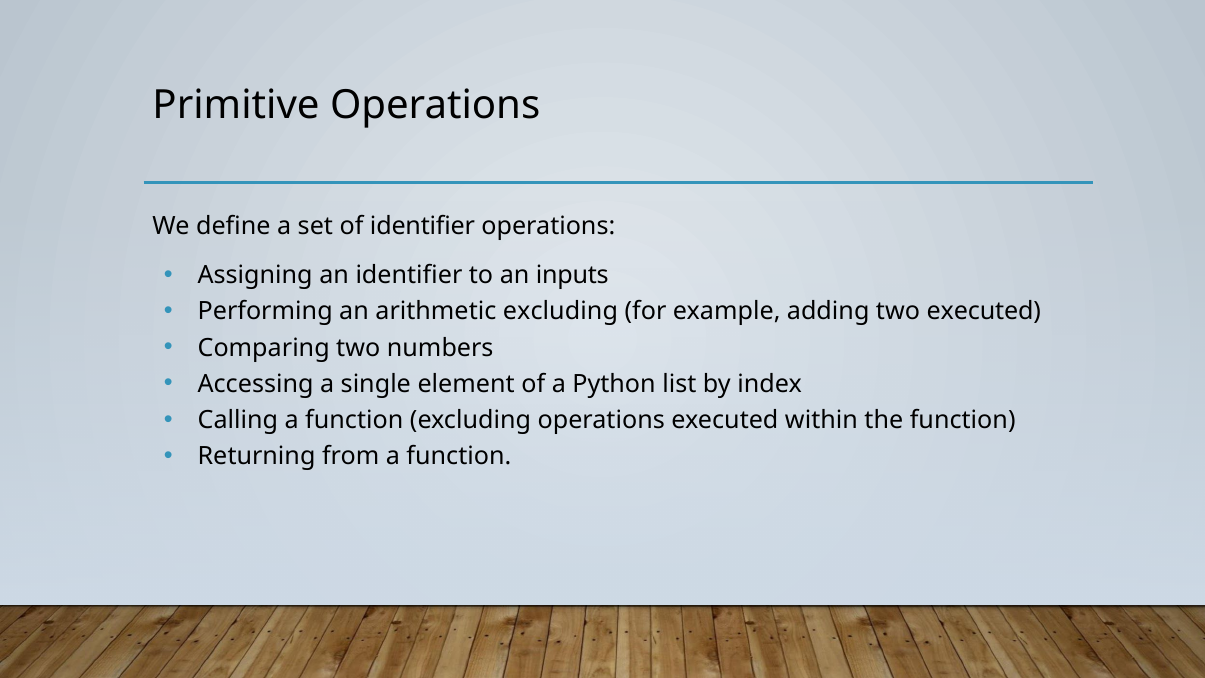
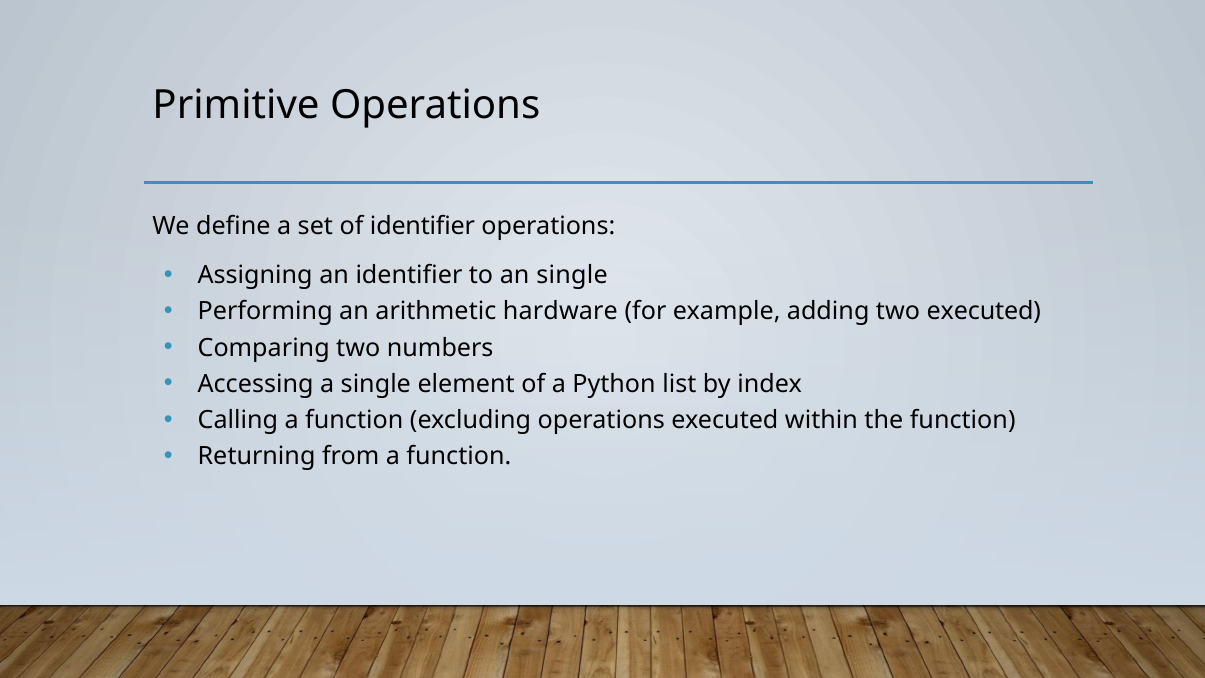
an inputs: inputs -> single
arithmetic excluding: excluding -> hardware
